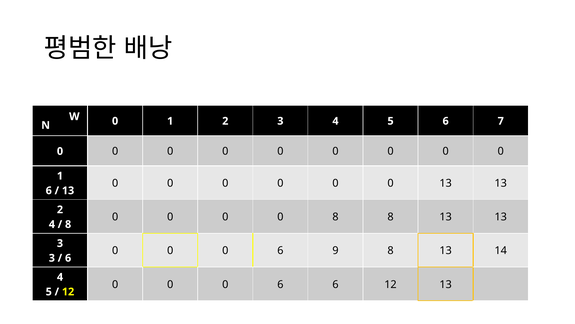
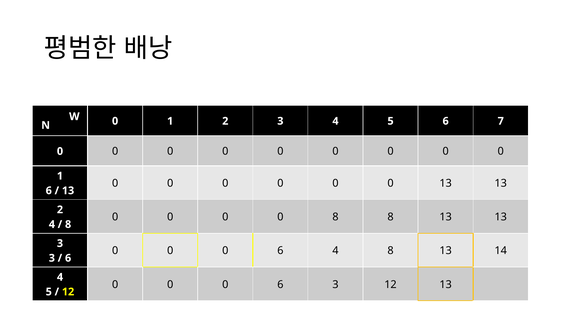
6 9: 9 -> 4
6 6: 6 -> 3
